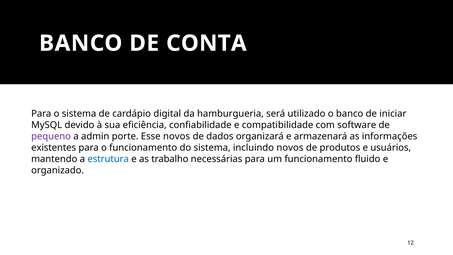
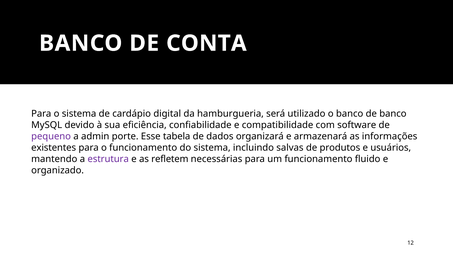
de iniciar: iniciar -> banco
Esse novos: novos -> tabela
incluindo novos: novos -> salvas
estrutura colour: blue -> purple
trabalho: trabalho -> refletem
